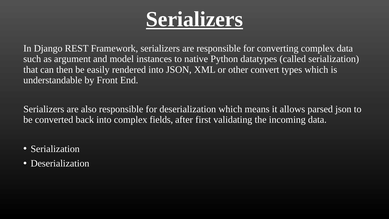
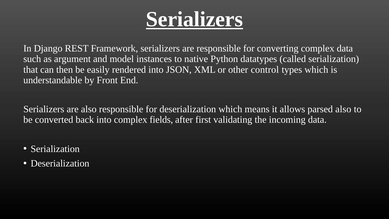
convert: convert -> control
parsed json: json -> also
